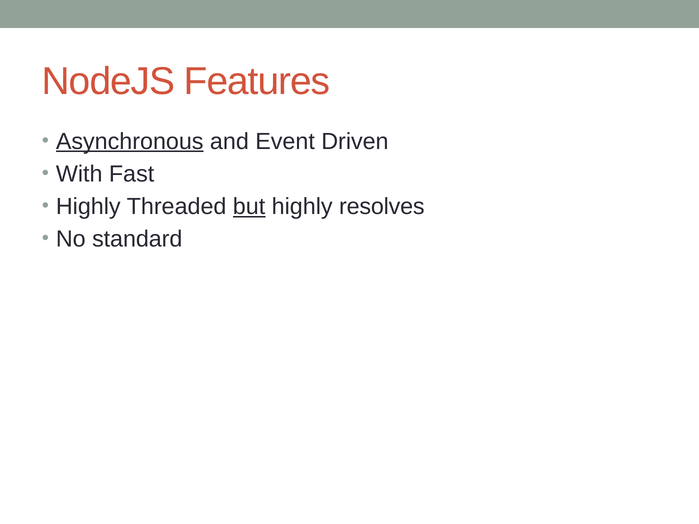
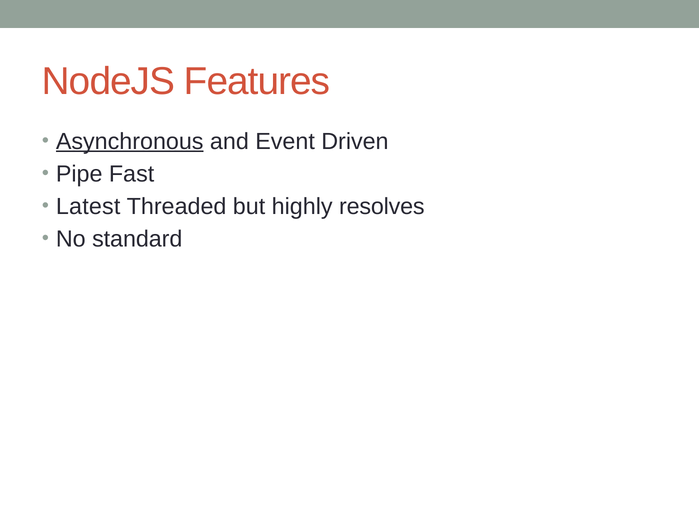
With: With -> Pipe
Highly at (88, 207): Highly -> Latest
but underline: present -> none
